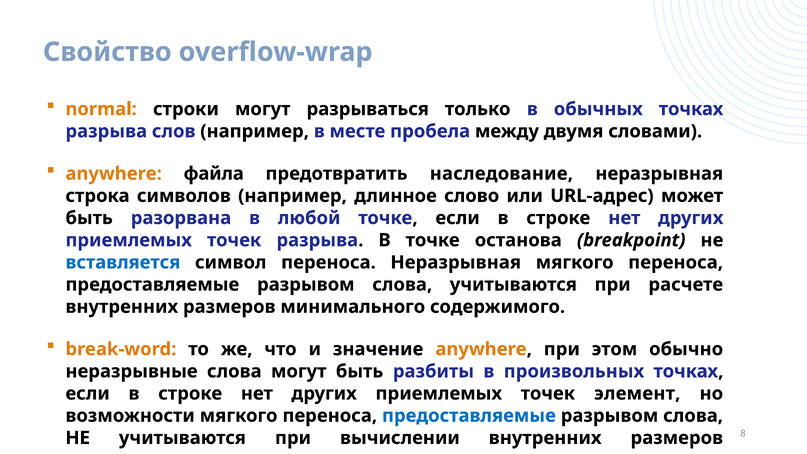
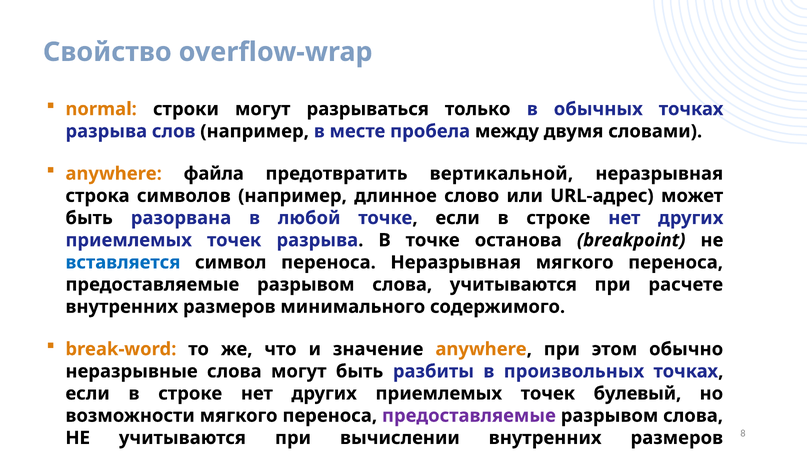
наследование: наследование -> вертикальной
элемент: элемент -> булевый
предоставляемые at (469, 416) colour: blue -> purple
